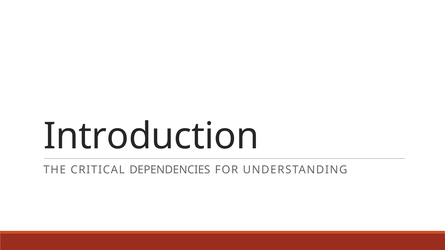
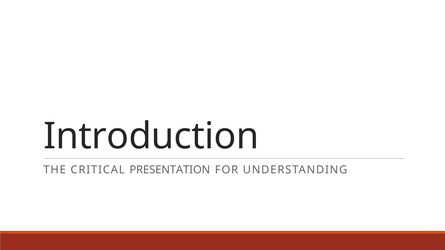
DEPENDENCIES: DEPENDENCIES -> PRESENTATION
